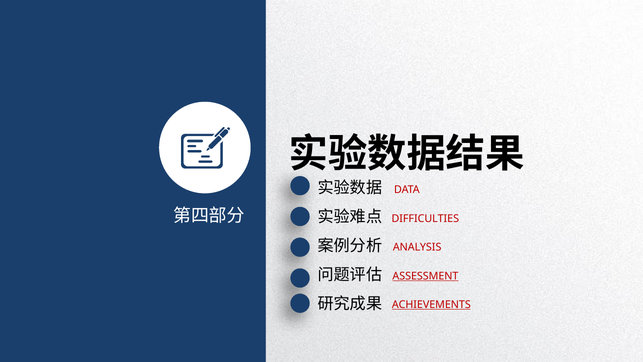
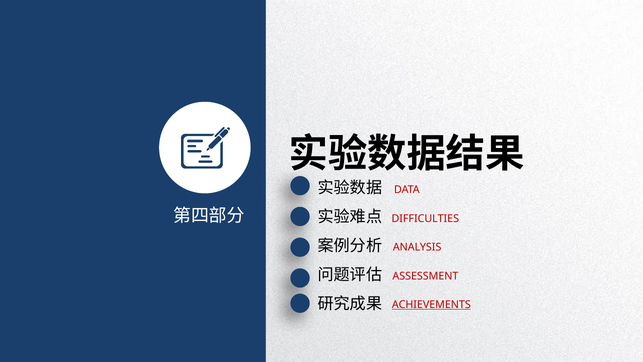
ASSESSMENT underline: present -> none
